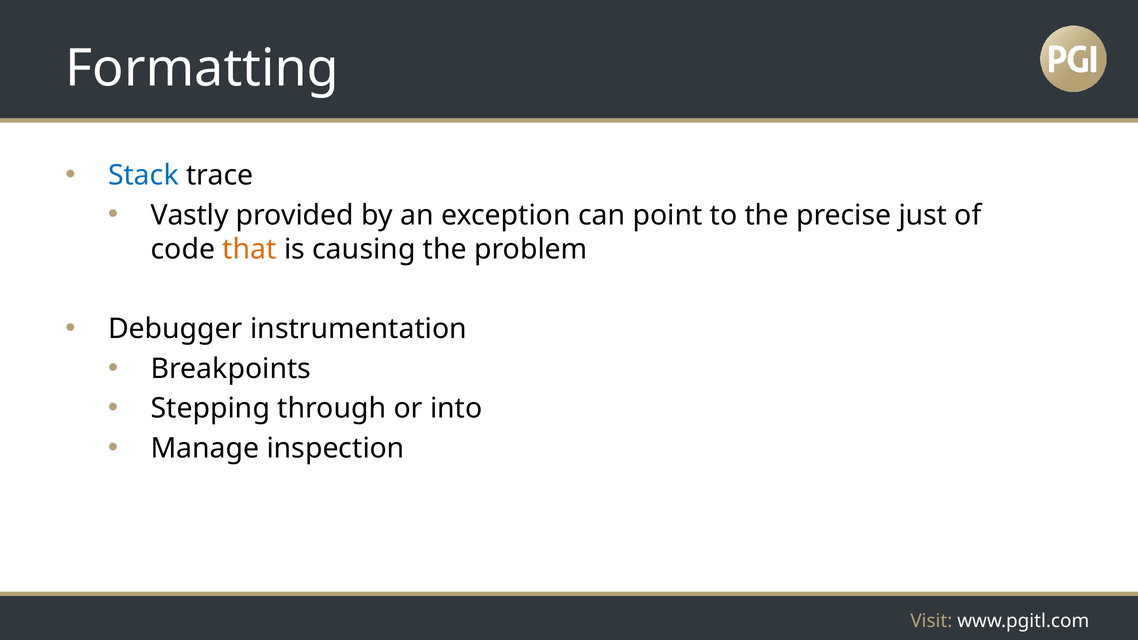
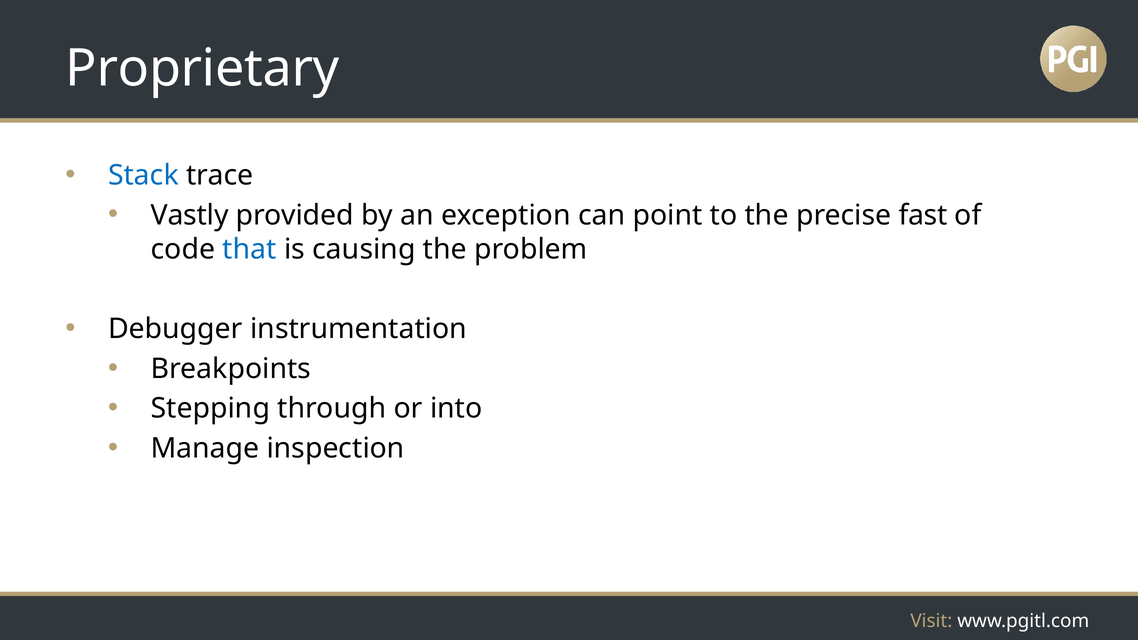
Formatting: Formatting -> Proprietary
just: just -> fast
that colour: orange -> blue
